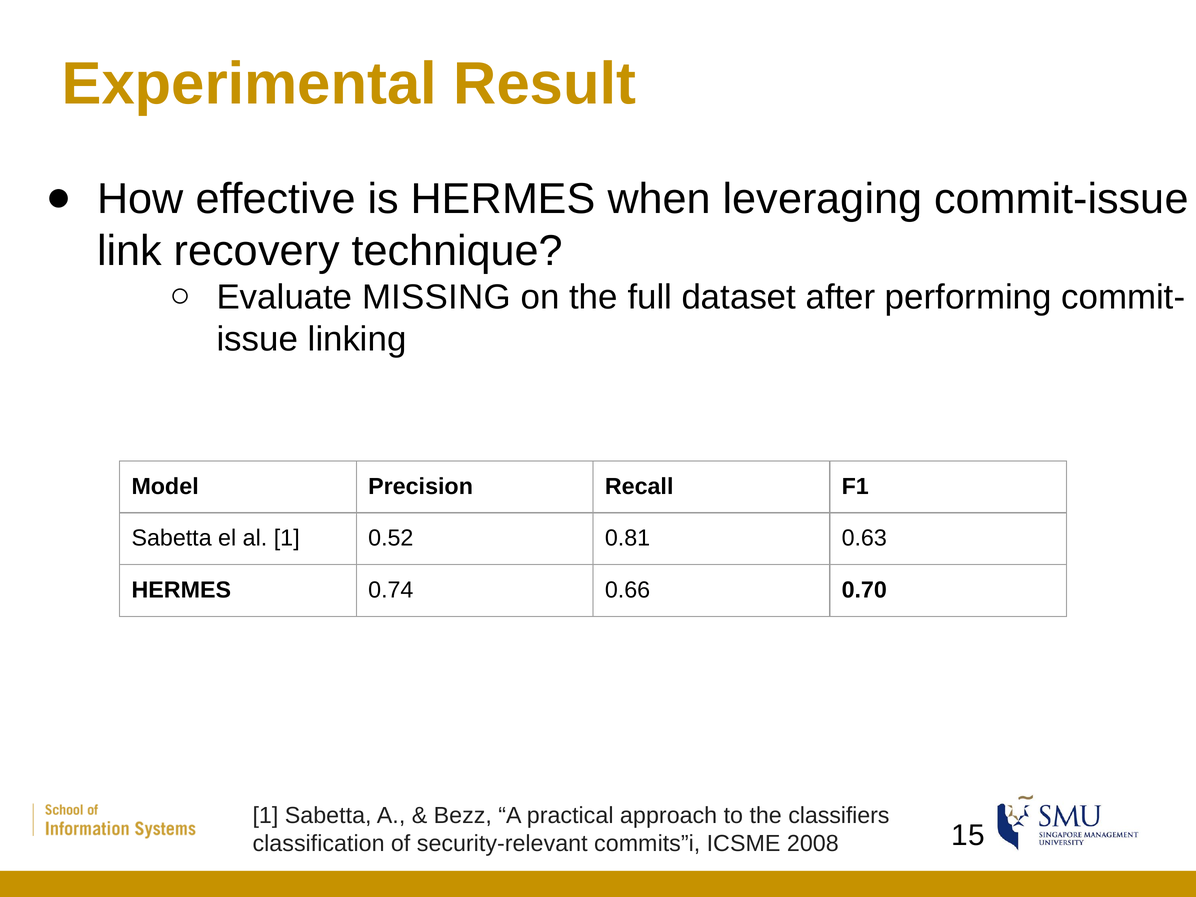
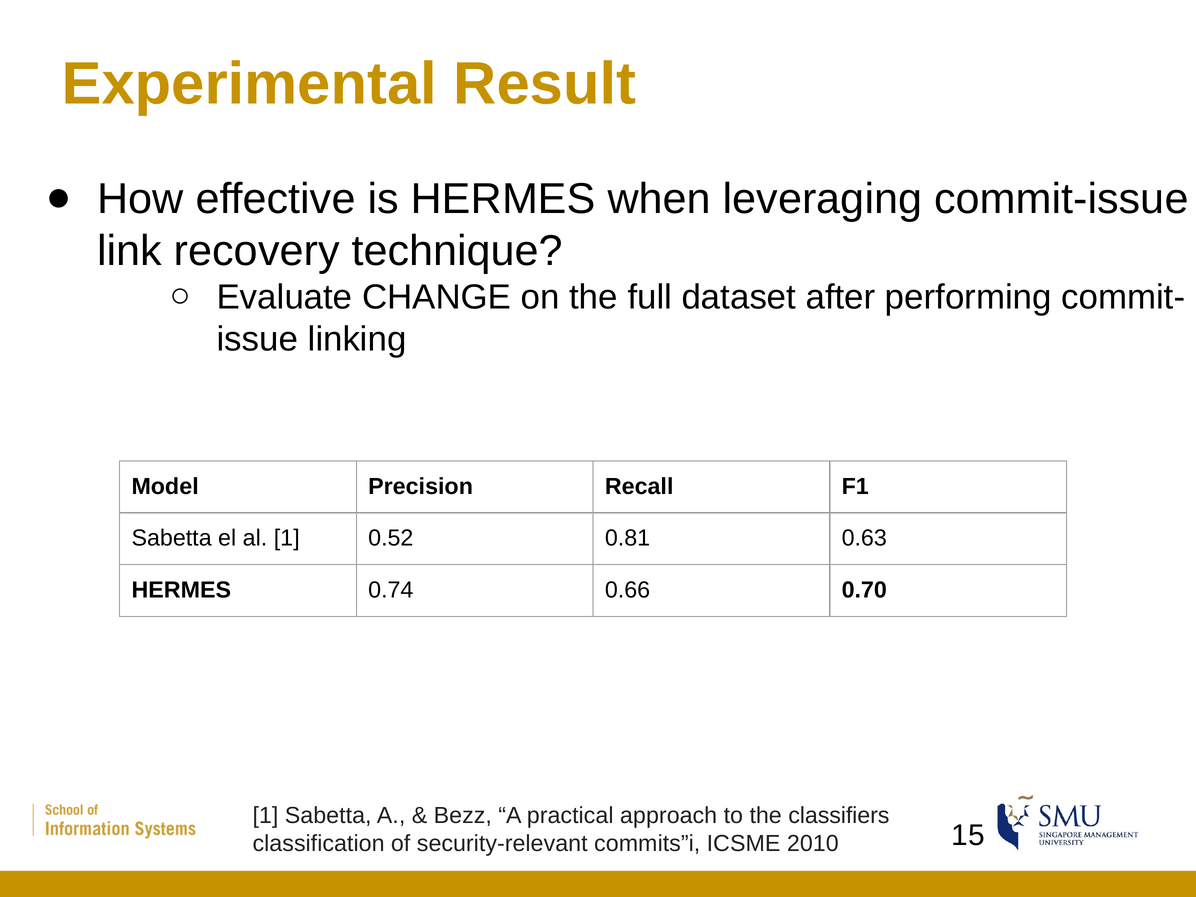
MISSING: MISSING -> CHANGE
2008: 2008 -> 2010
